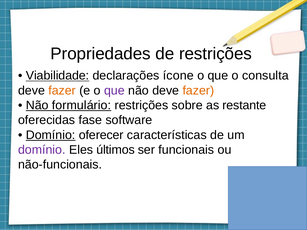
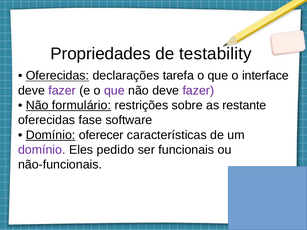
de restrições: restrições -> testability
Viabilidade at (58, 76): Viabilidade -> Oferecidas
ícone: ícone -> tarefa
consulta: consulta -> interface
fazer at (62, 91) colour: orange -> purple
fazer at (198, 91) colour: orange -> purple
últimos: últimos -> pedido
